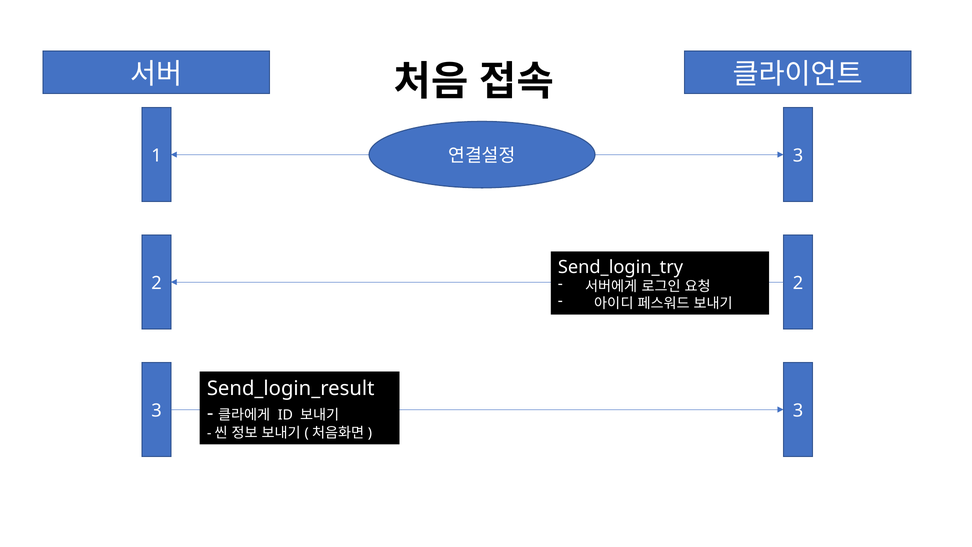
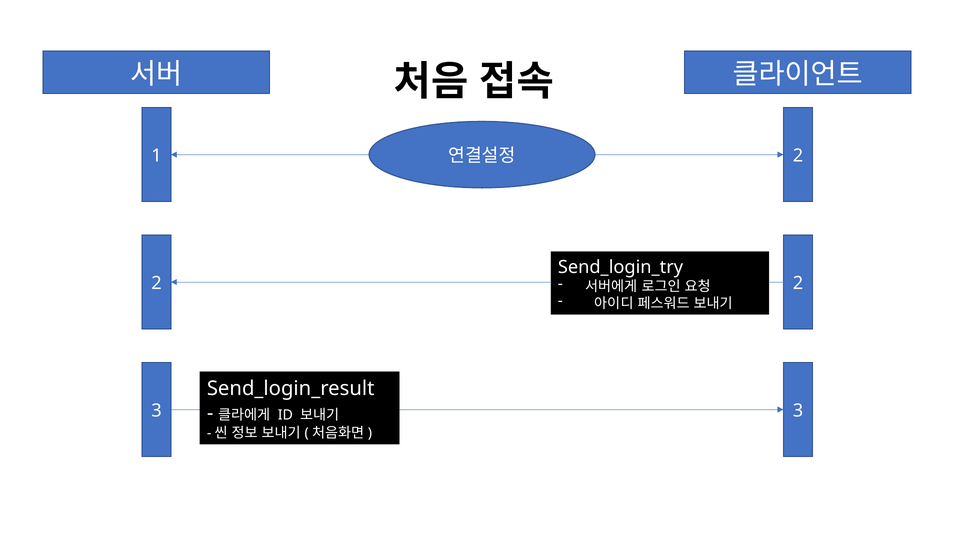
1 3: 3 -> 2
